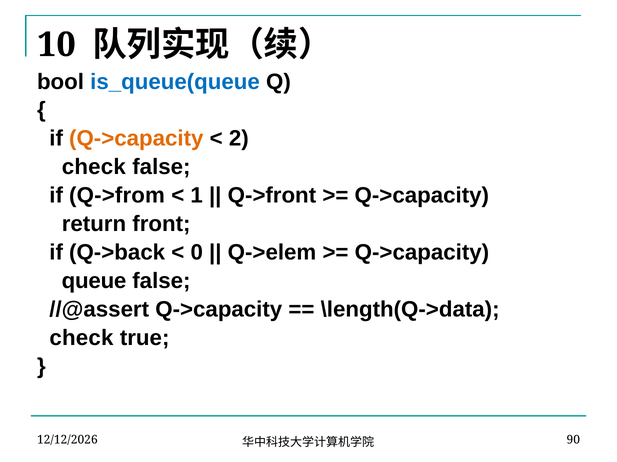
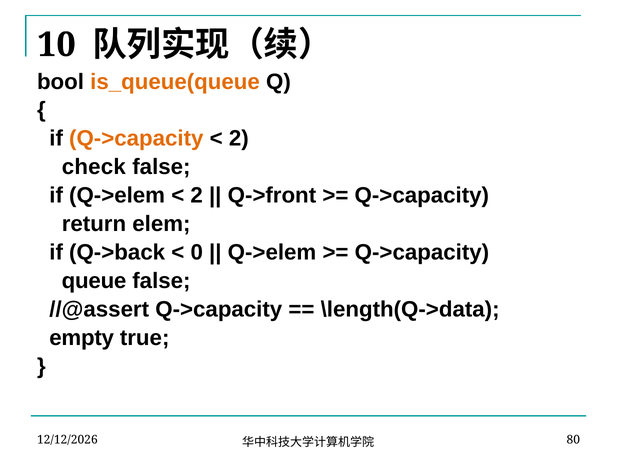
is_queue(queue colour: blue -> orange
if Q->from: Q->from -> Q->elem
1 at (197, 196): 1 -> 2
front: front -> elem
check at (81, 338): check -> empty
90: 90 -> 80
